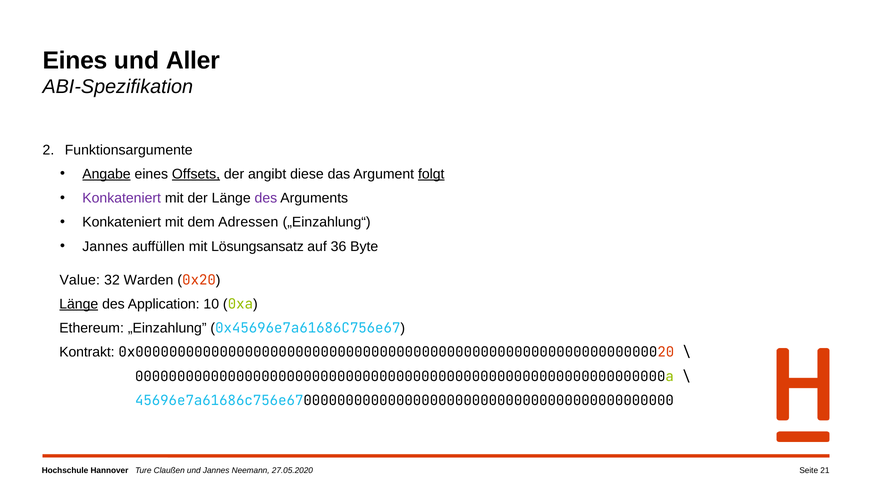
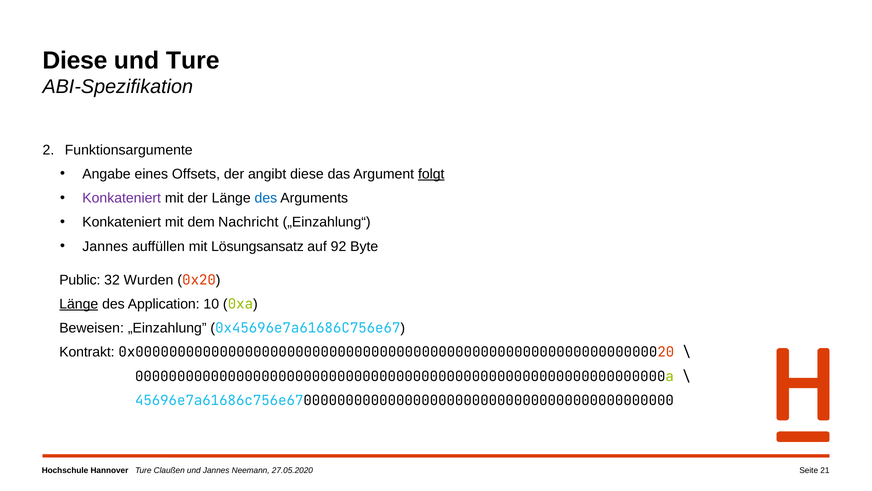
Eines at (75, 60): Eines -> Diese
und Aller: Aller -> Ture
Angabe underline: present -> none
Offsets underline: present -> none
des at (266, 198) colour: purple -> blue
Adressen: Adressen -> Nachricht
36: 36 -> 92
Value: Value -> Public
Warden: Warden -> Wurden
Ethereum: Ethereum -> Beweisen
